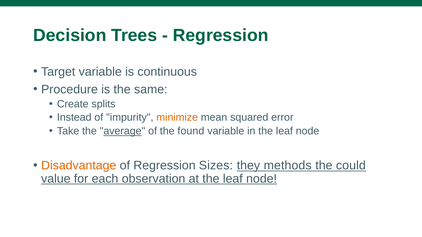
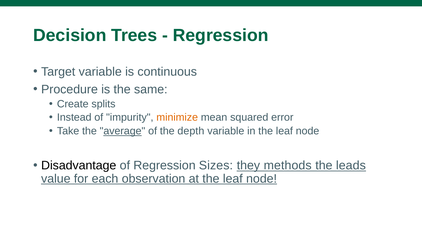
found: found -> depth
Disadvantage colour: orange -> black
could: could -> leads
